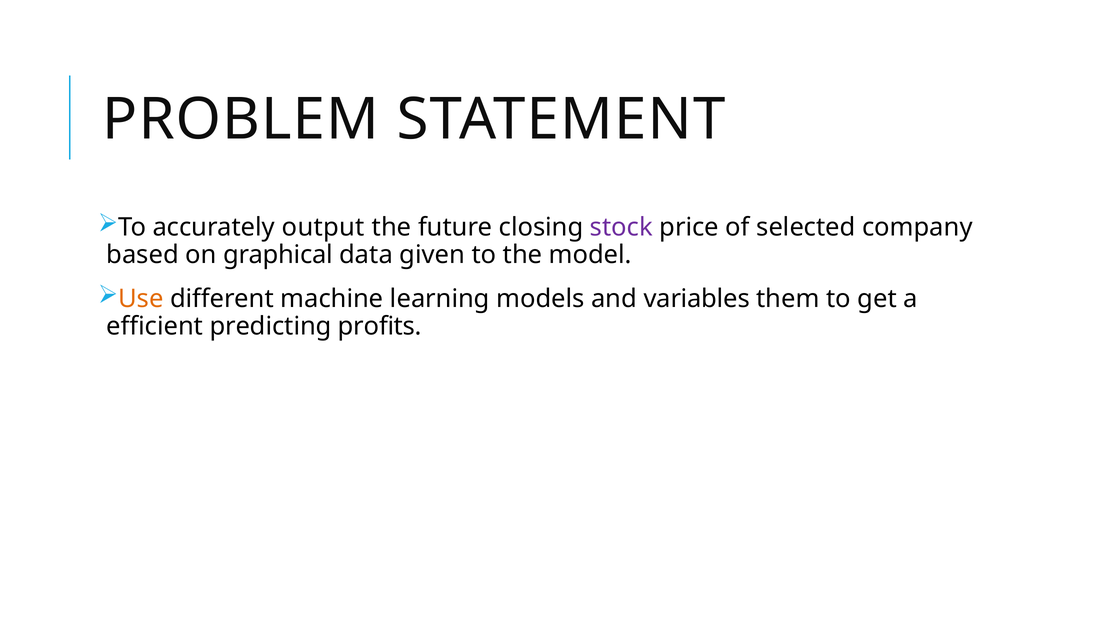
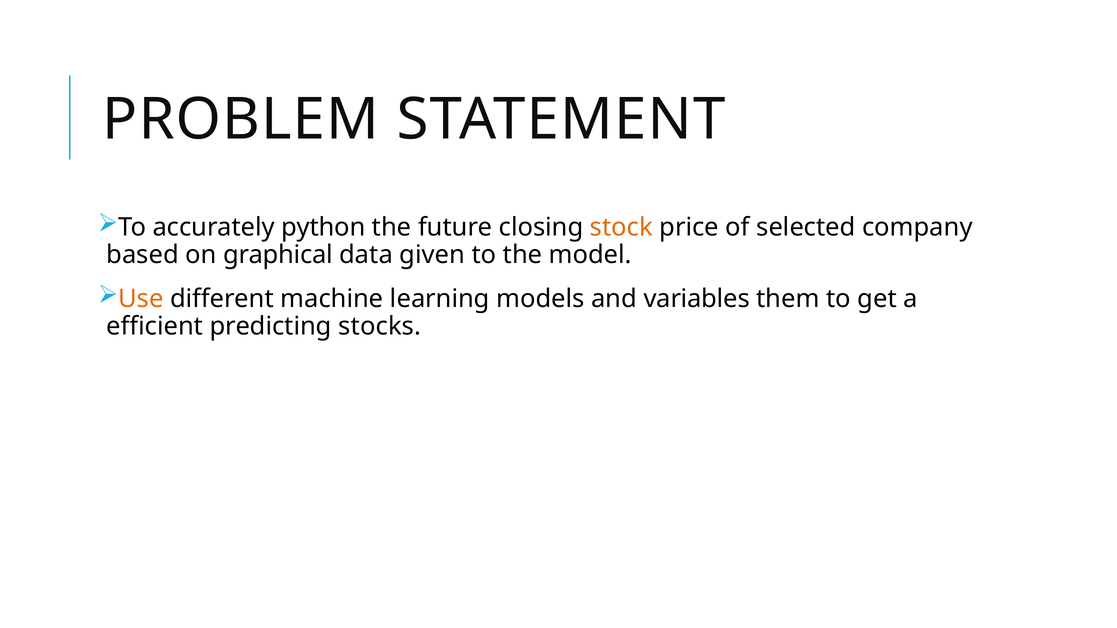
output: output -> python
stock colour: purple -> orange
profits: profits -> stocks
